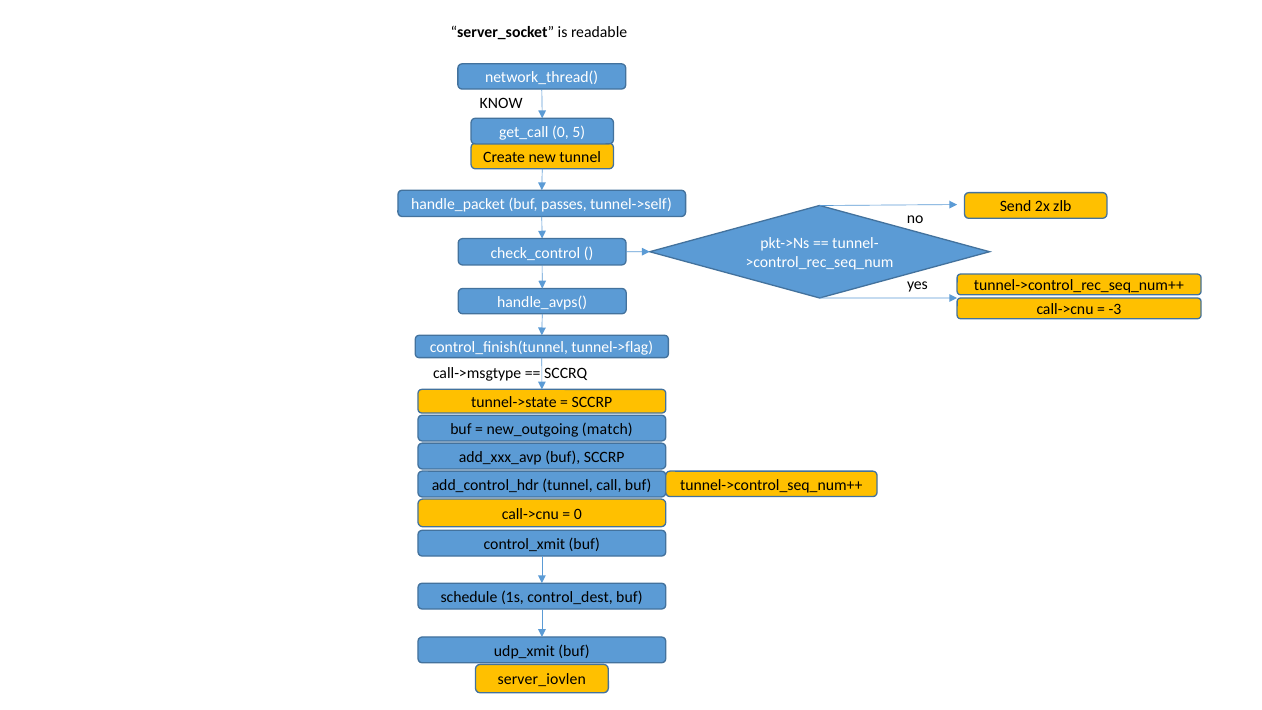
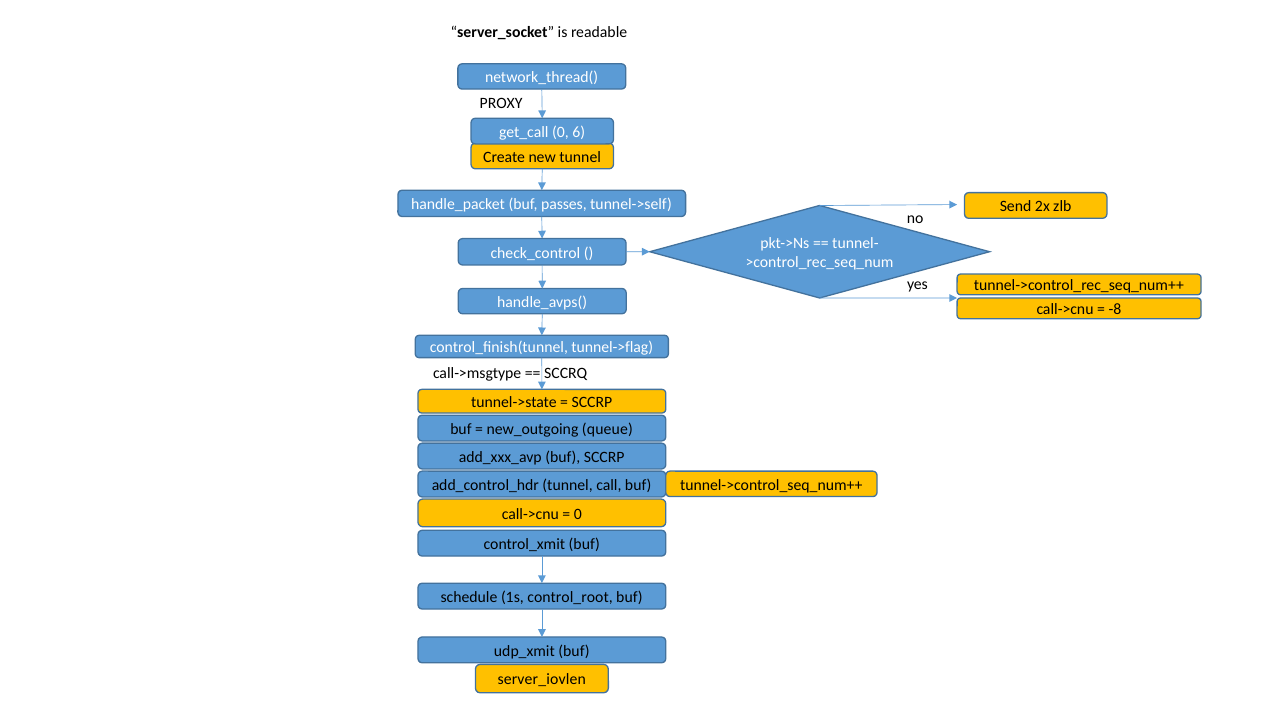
KNOW: KNOW -> PROXY
5: 5 -> 6
-3: -3 -> -8
match: match -> queue
control_dest: control_dest -> control_root
